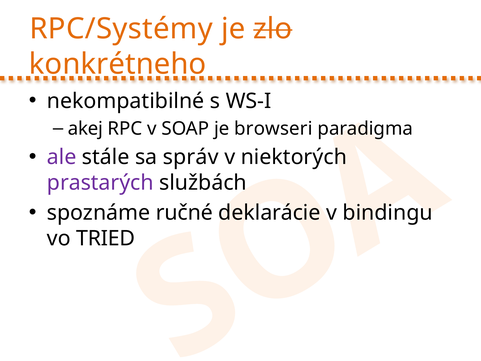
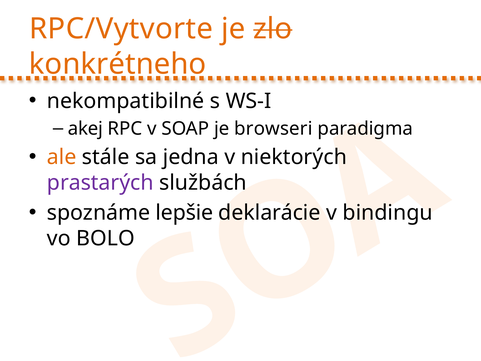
RPC/Systémy: RPC/Systémy -> RPC/Vytvorte
ale colour: purple -> orange
správ: správ -> jedna
ručné: ručné -> lepšie
TRIED: TRIED -> BOLO
